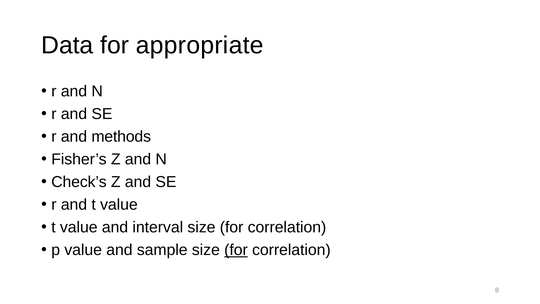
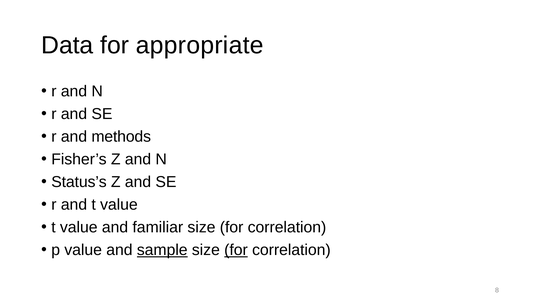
Check’s: Check’s -> Status’s
interval: interval -> familiar
sample underline: none -> present
